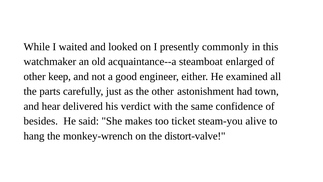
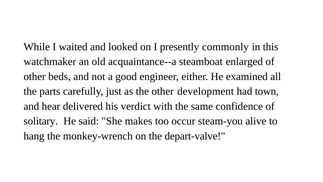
keep: keep -> beds
astonishment: astonishment -> development
besides: besides -> solitary
ticket: ticket -> occur
distort-valve: distort-valve -> depart-valve
